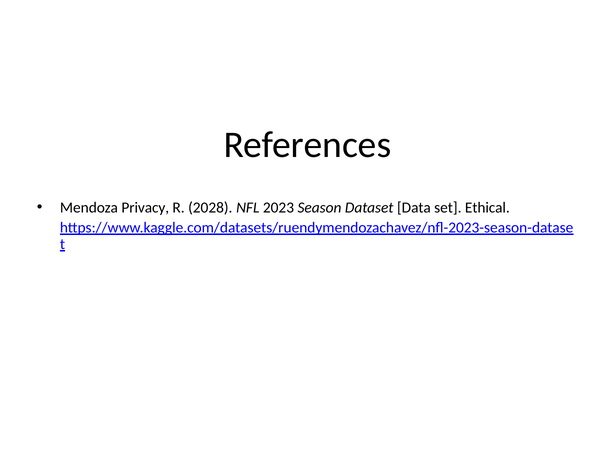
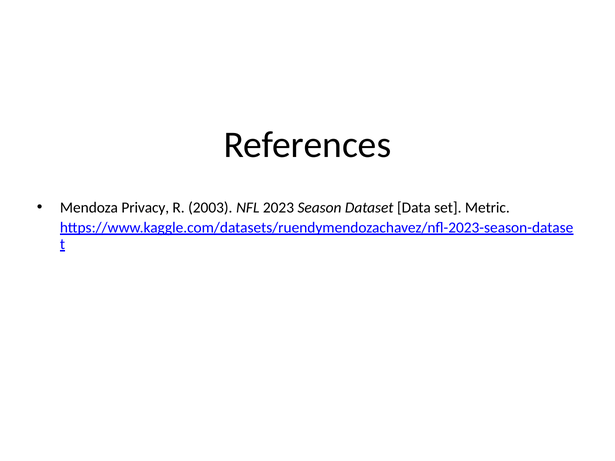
2028: 2028 -> 2003
Ethical: Ethical -> Metric
